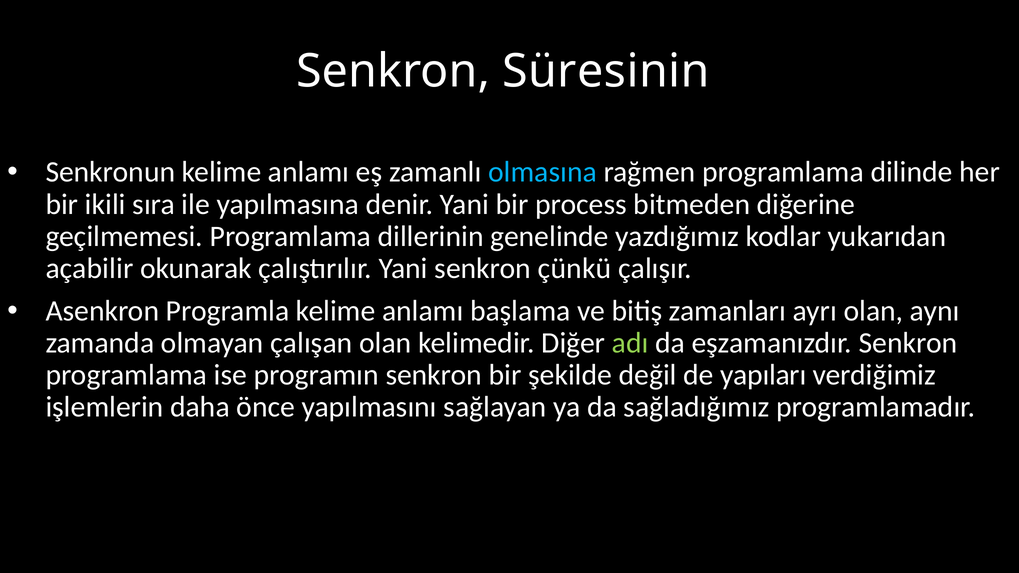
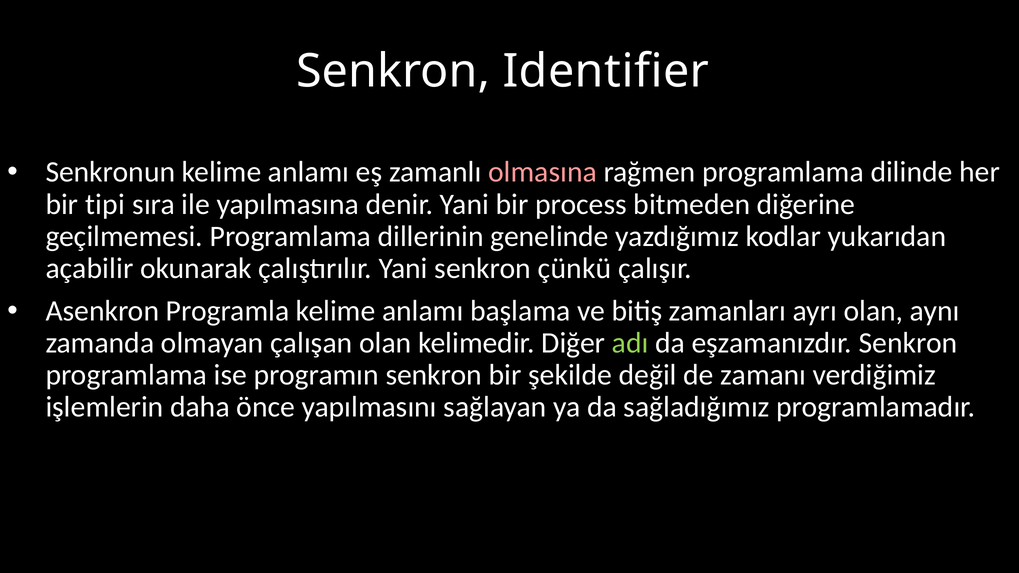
Süresinin: Süresinin -> Identifier
olmasına colour: light blue -> pink
ikili: ikili -> tipi
yapıları: yapıları -> zamanı
